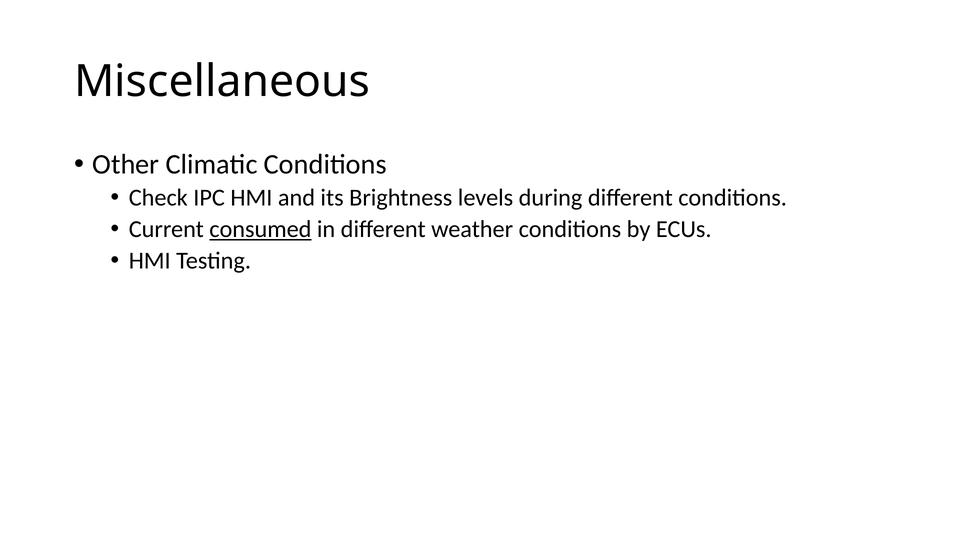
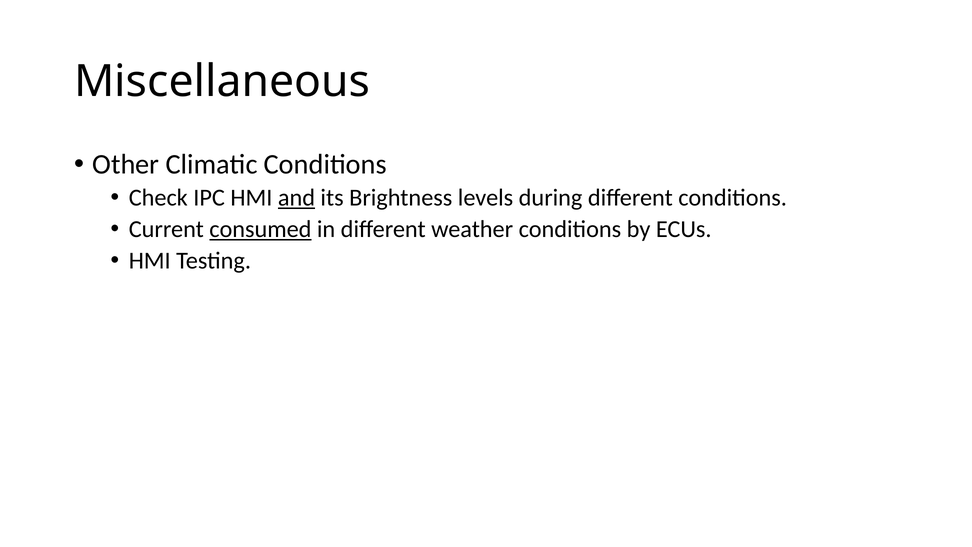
and underline: none -> present
